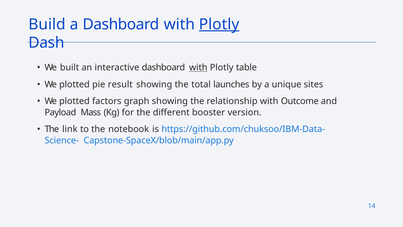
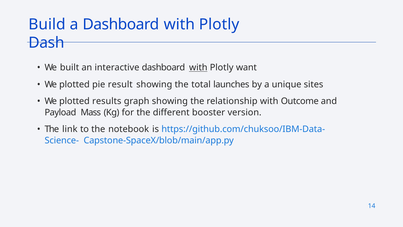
Plotly at (219, 24) underline: present -> none
table: table -> want
factors: factors -> results
